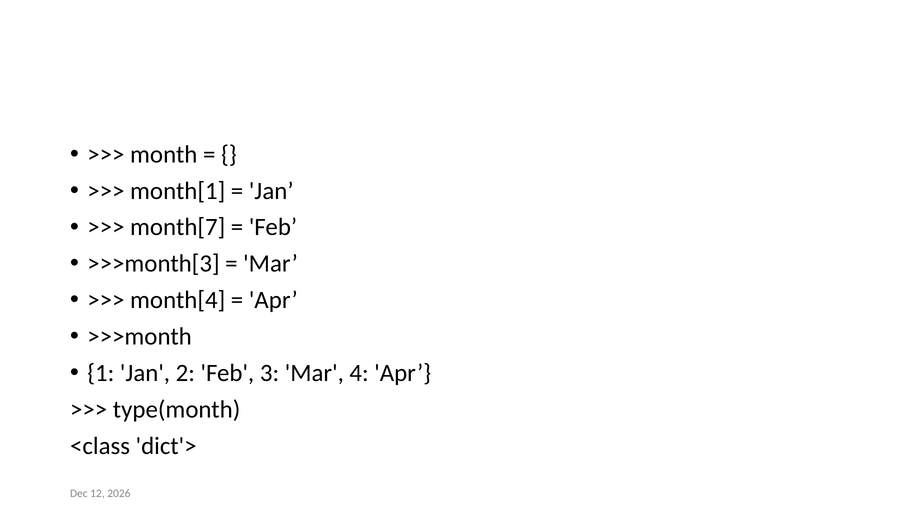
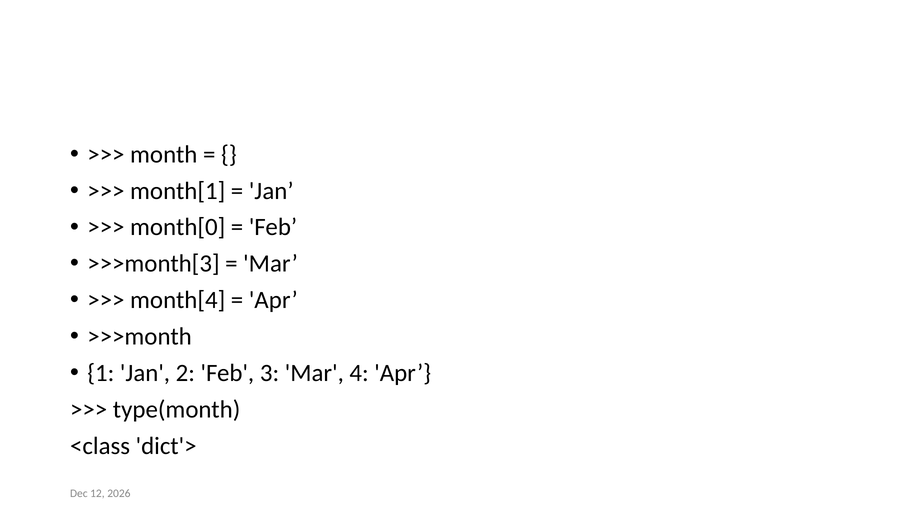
month[7: month[7 -> month[0
